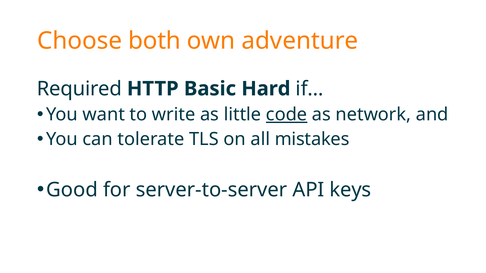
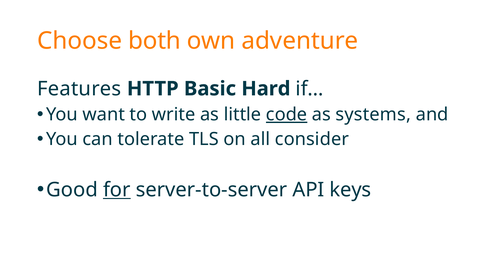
Required: Required -> Features
network: network -> systems
mistakes: mistakes -> consider
for underline: none -> present
